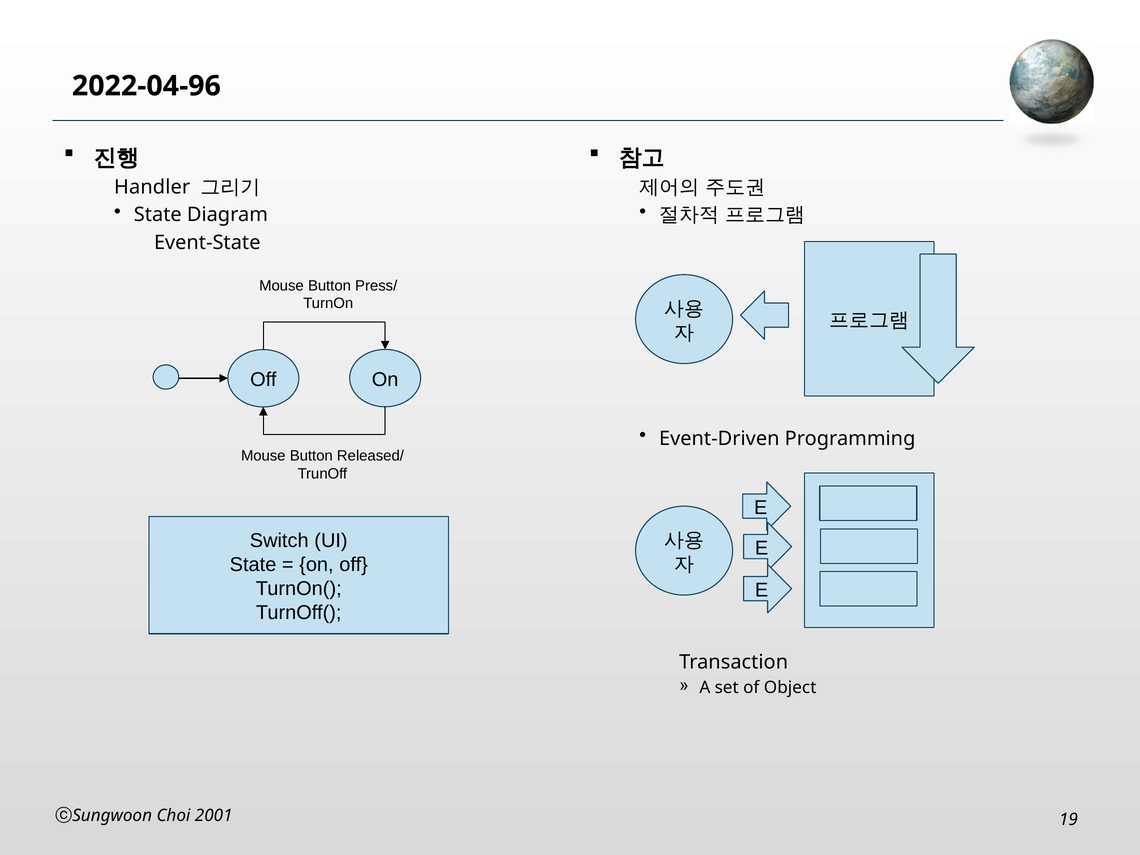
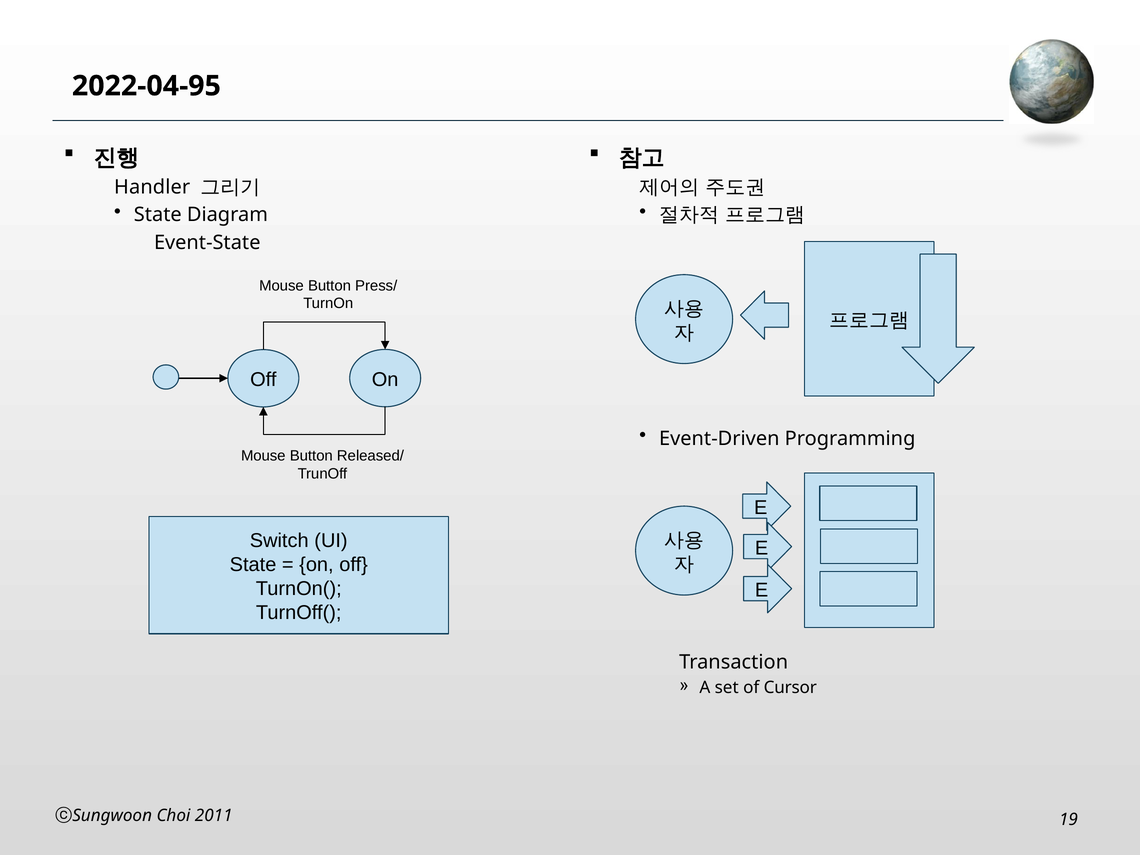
2022-04-96: 2022-04-96 -> 2022-04-95
Object: Object -> Cursor
2001: 2001 -> 2011
